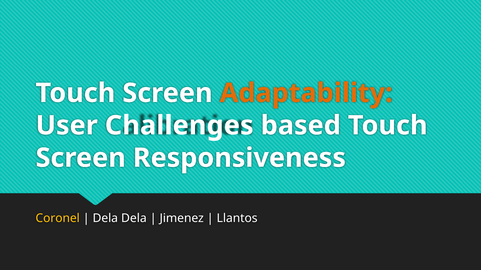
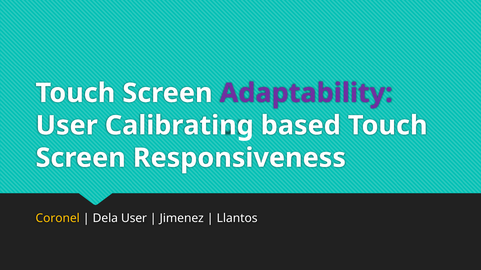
Adaptability colour: orange -> purple
Challenges: Challenges -> Calibrating
Dela Dela: Dela -> User
